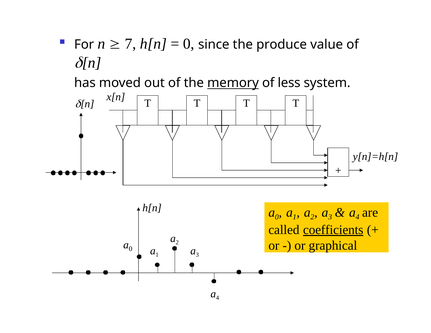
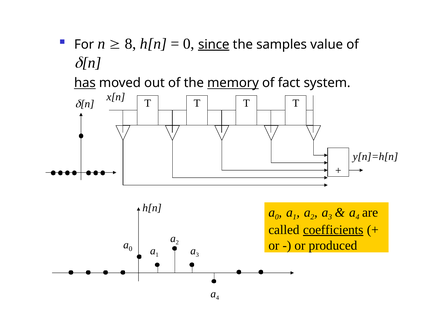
7: 7 -> 8
since underline: none -> present
produce: produce -> samples
has underline: none -> present
less: less -> fact
graphical: graphical -> produced
